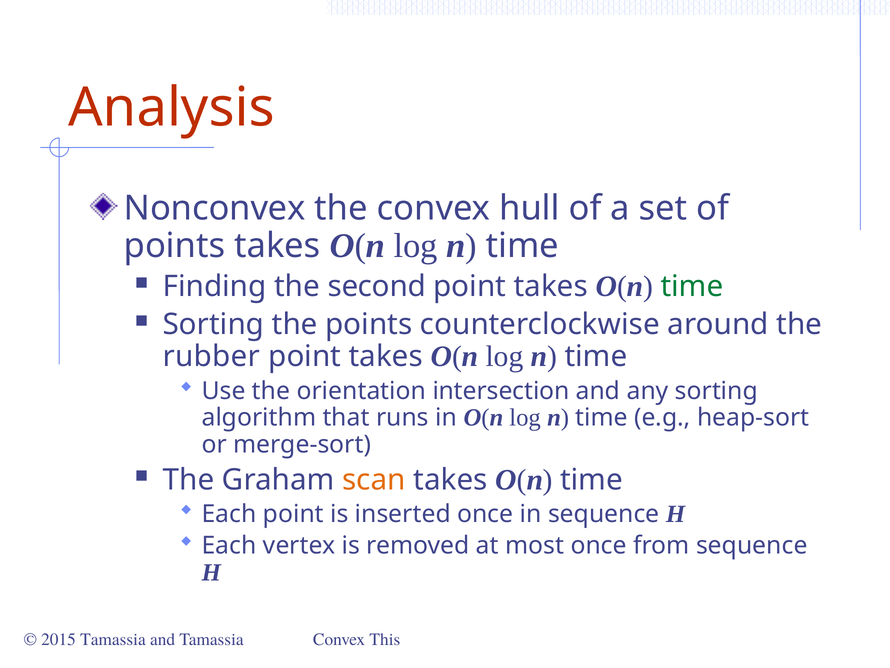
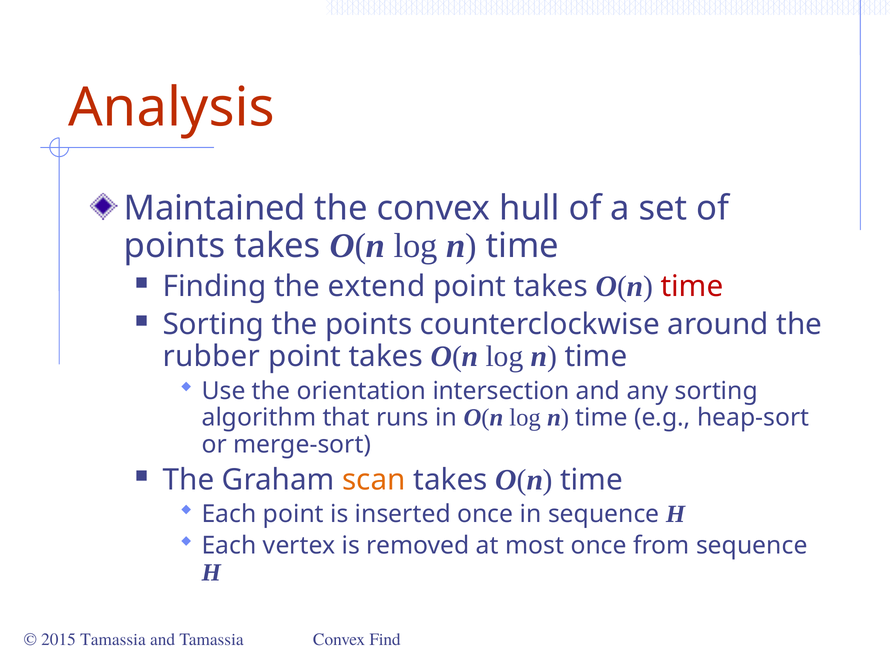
Nonconvex: Nonconvex -> Maintained
second: second -> extend
time at (692, 286) colour: green -> red
This: This -> Find
